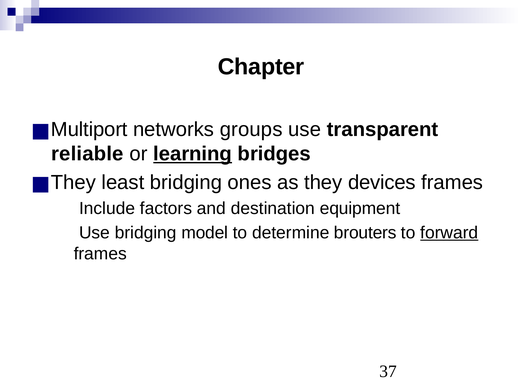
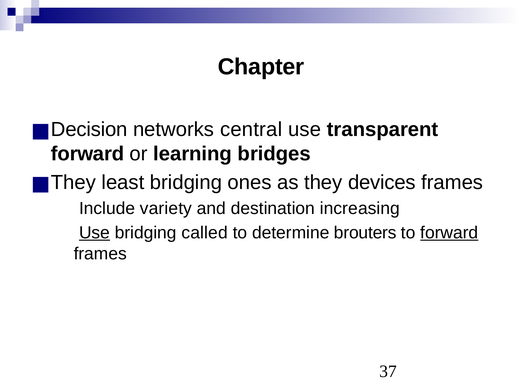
Multiport: Multiport -> Decision
groups: groups -> central
reliable at (87, 154): reliable -> forward
learning underline: present -> none
factors: factors -> variety
equipment: equipment -> increasing
Use at (95, 232) underline: none -> present
model: model -> called
